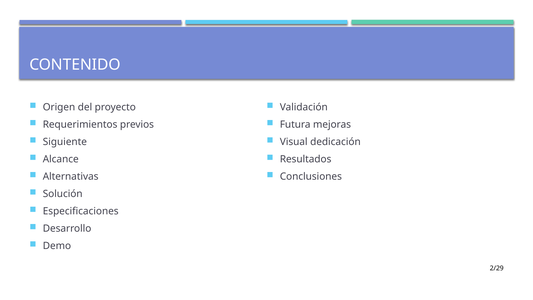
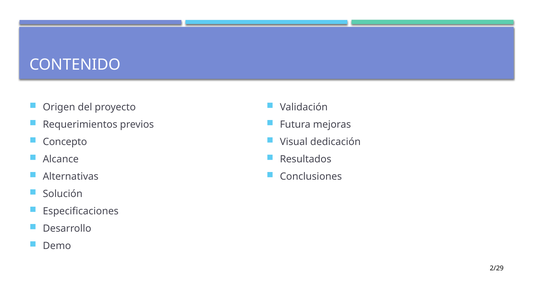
Siguiente: Siguiente -> Concepto
